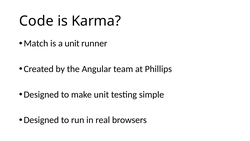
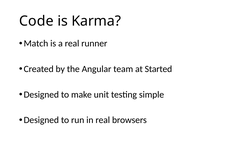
a unit: unit -> real
Phillips: Phillips -> Started
